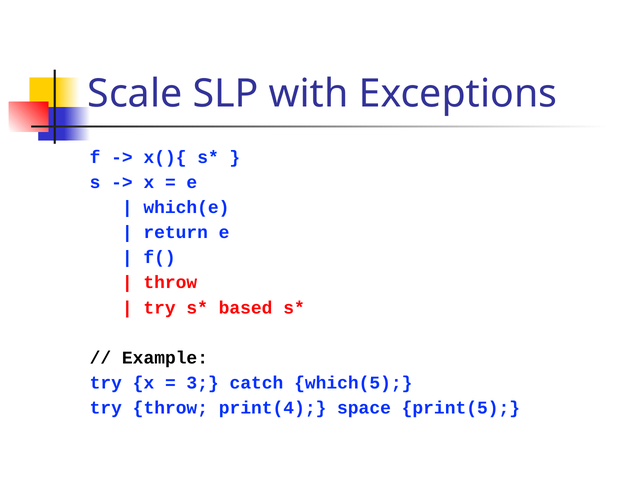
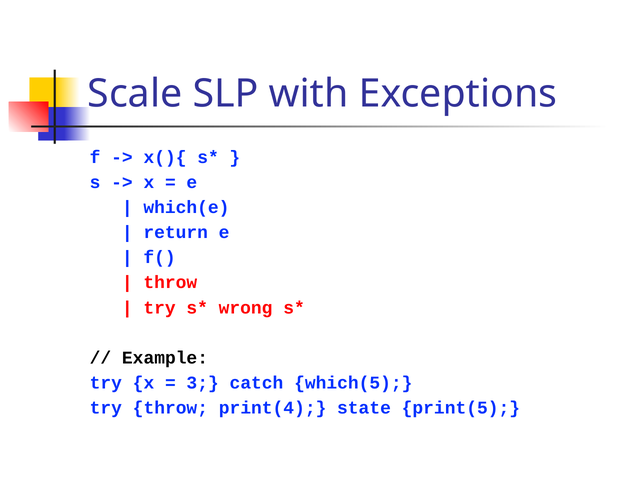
based: based -> wrong
space: space -> state
